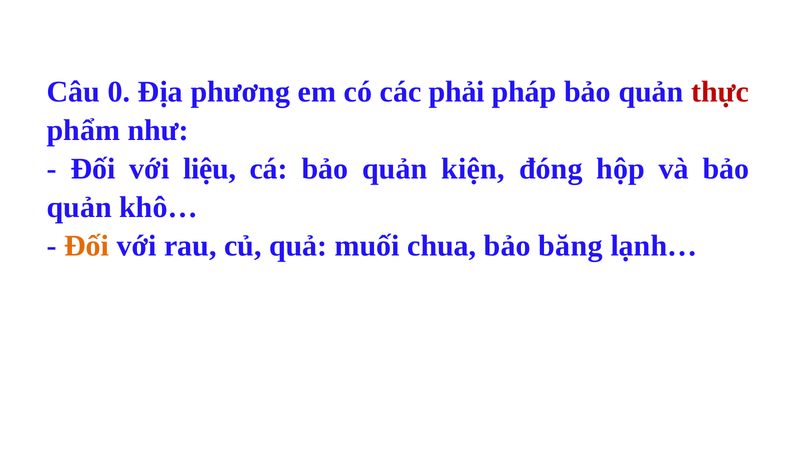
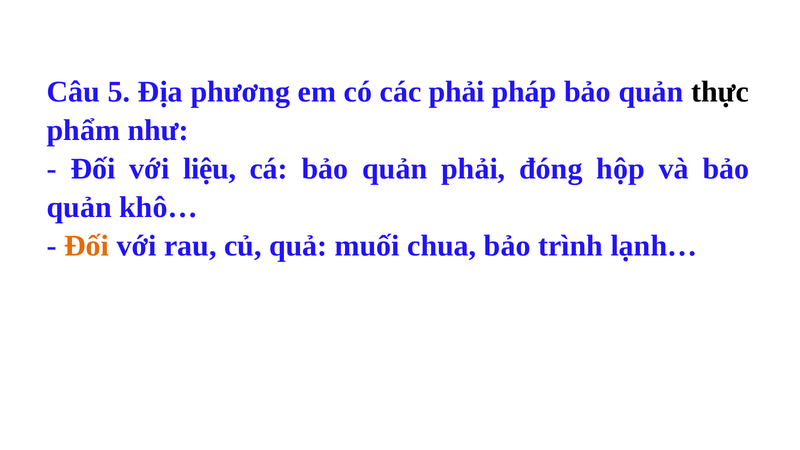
0: 0 -> 5
thực colour: red -> black
quản kiện: kiện -> phải
băng: băng -> trình
